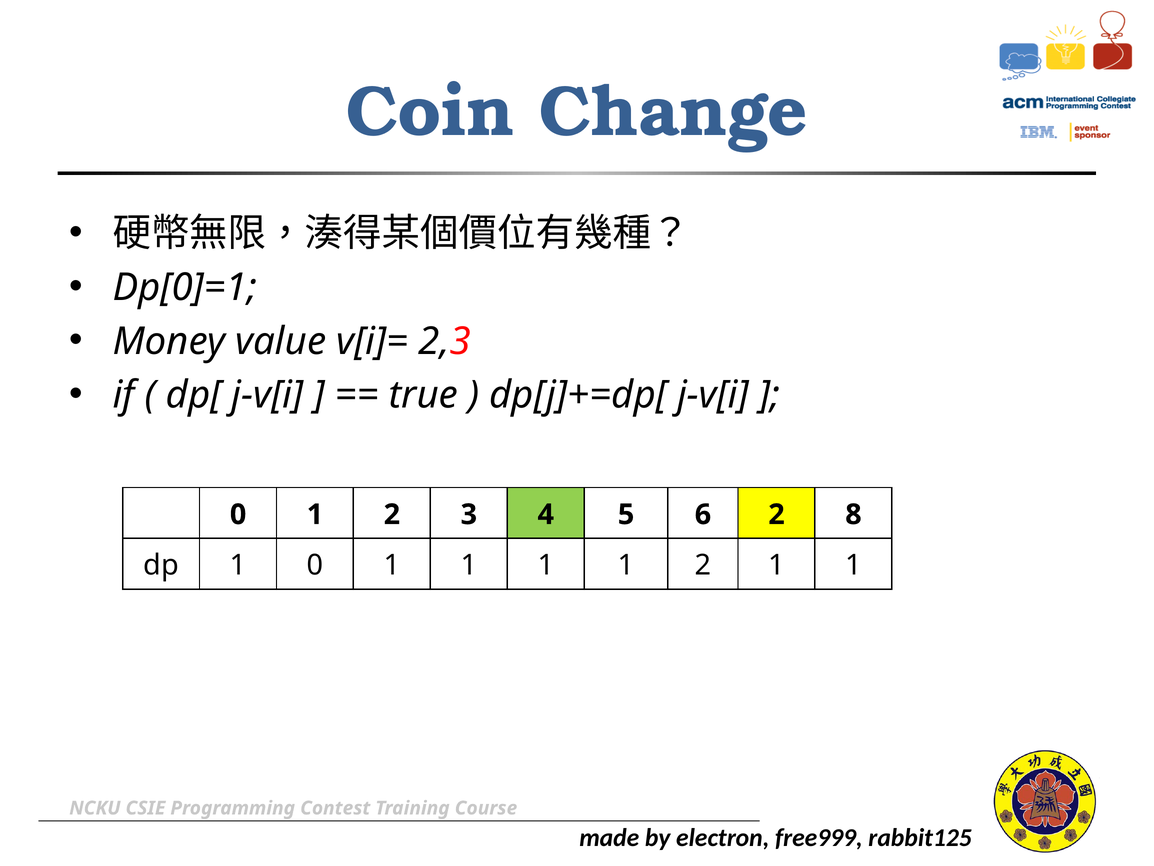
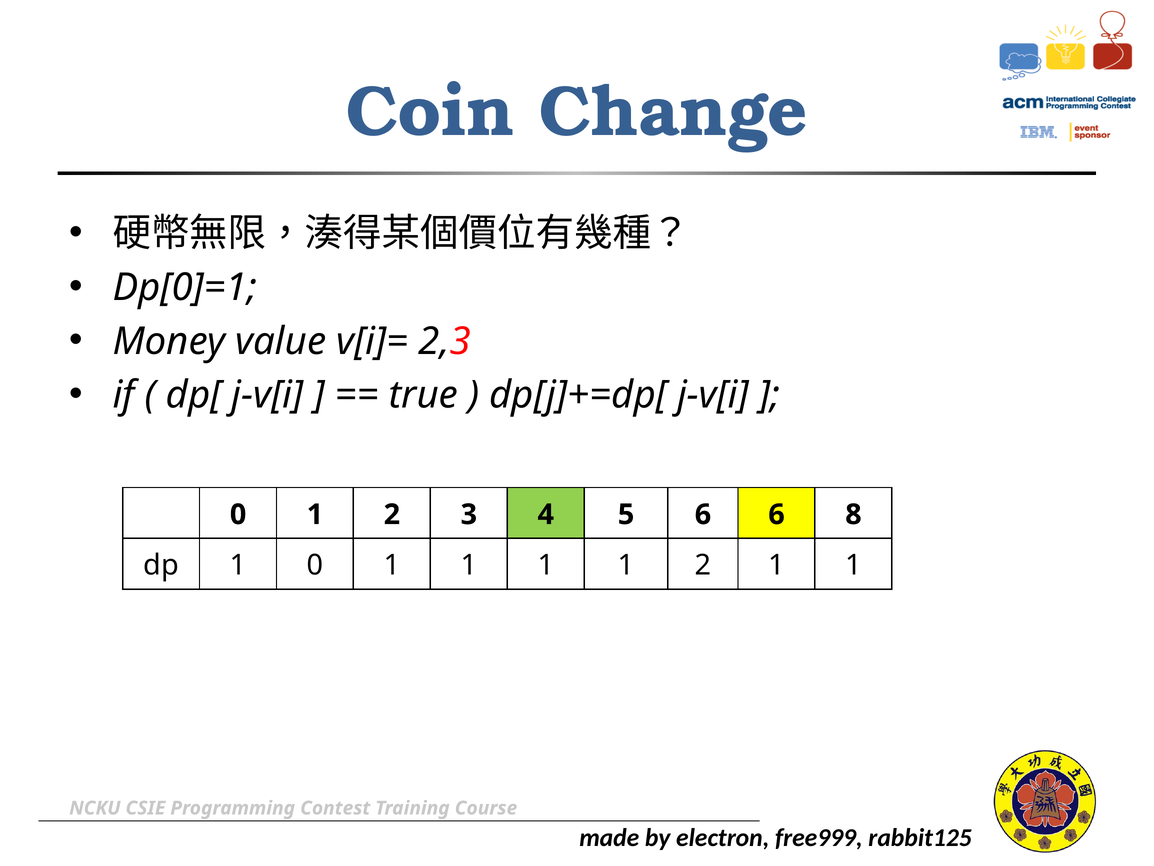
6 2: 2 -> 6
